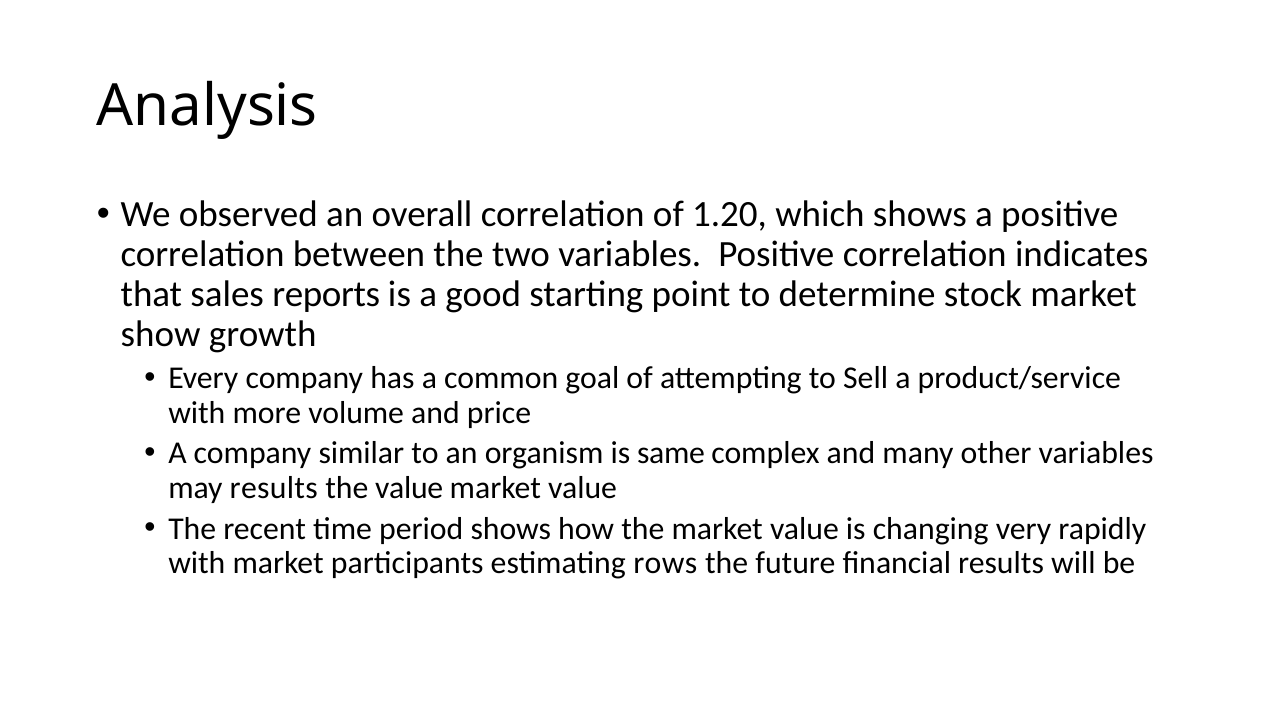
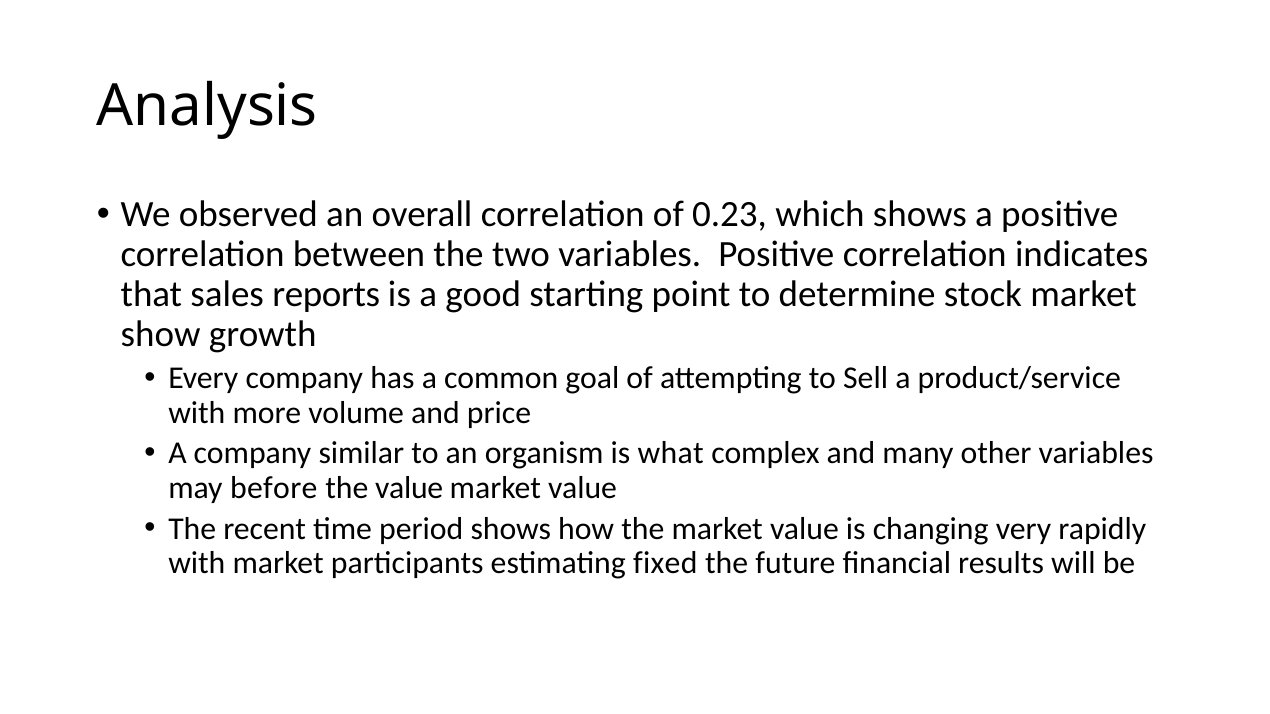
1.20: 1.20 -> 0.23
same: same -> what
may results: results -> before
rows: rows -> fixed
